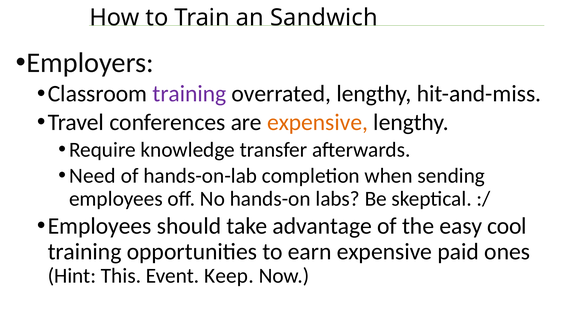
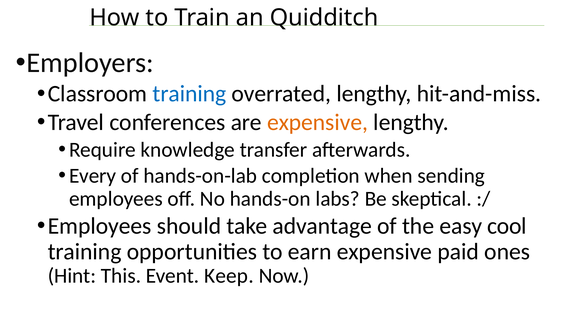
Sandwich: Sandwich -> Quidditch
training at (189, 94) colour: purple -> blue
Need: Need -> Every
